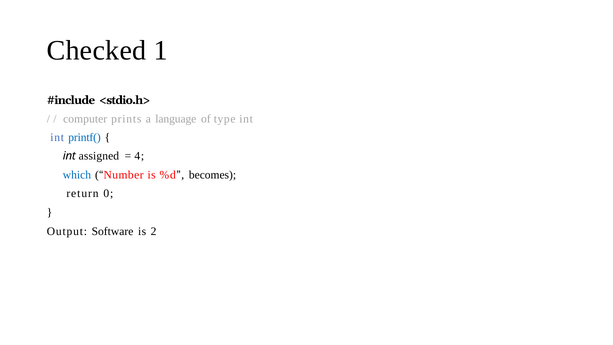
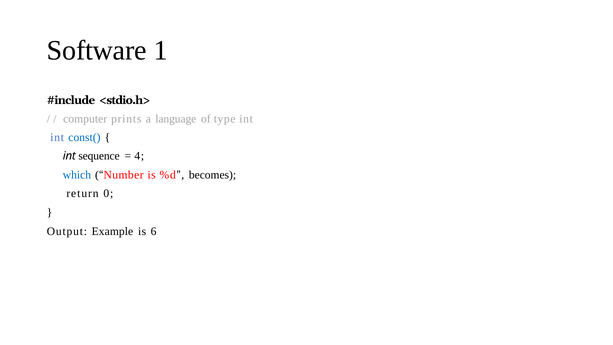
Checked: Checked -> Software
printf(: printf( -> const(
assigned: assigned -> sequence
Software: Software -> Example
2: 2 -> 6
